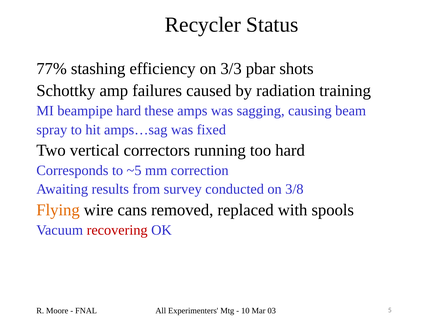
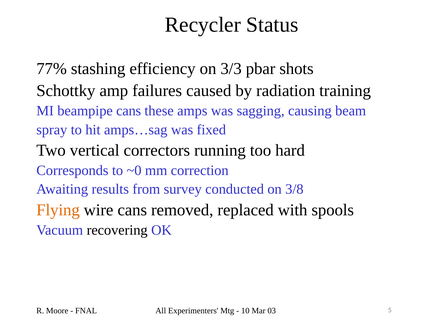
beampipe hard: hard -> cans
~5: ~5 -> ~0
recovering colour: red -> black
